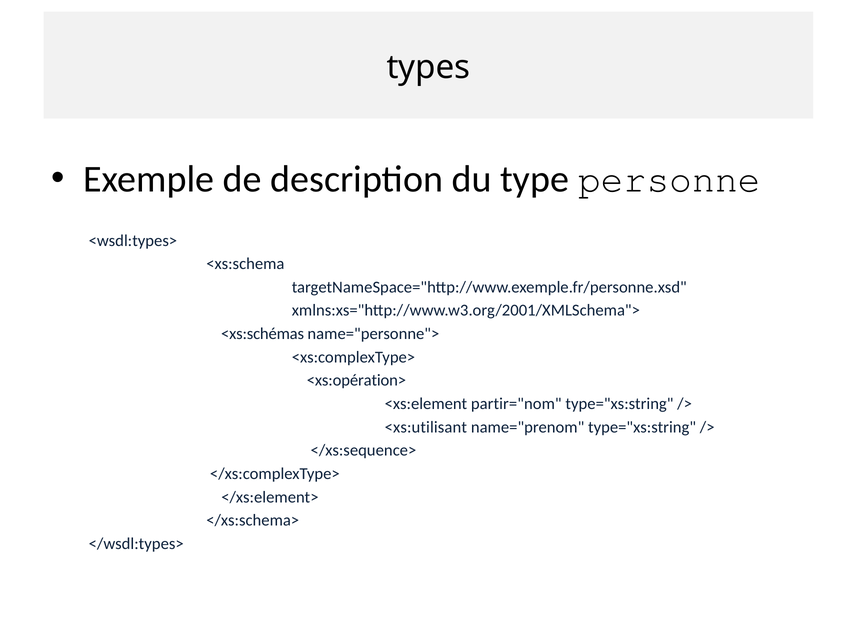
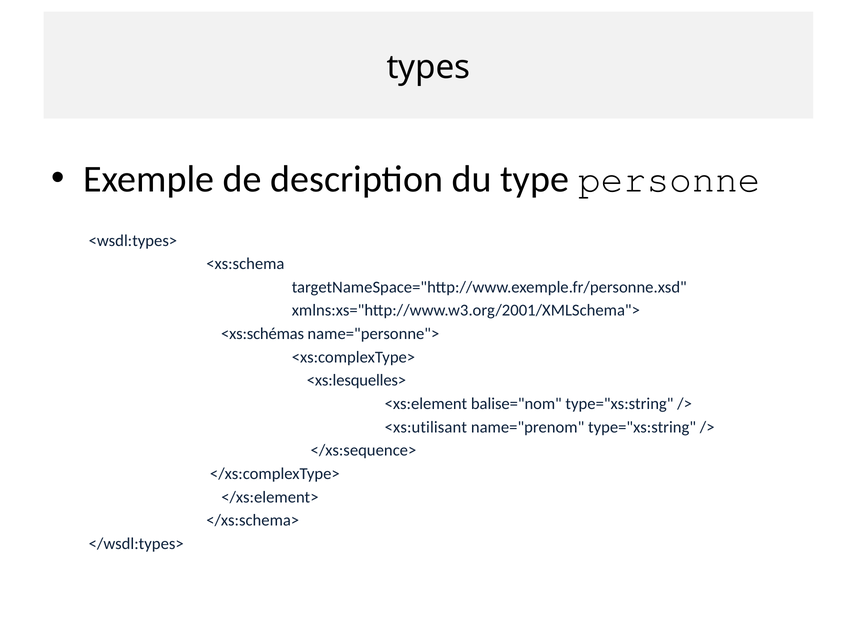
<xs:opération>: <xs:opération> -> <xs:lesquelles>
partir="nom: partir="nom -> balise="nom
